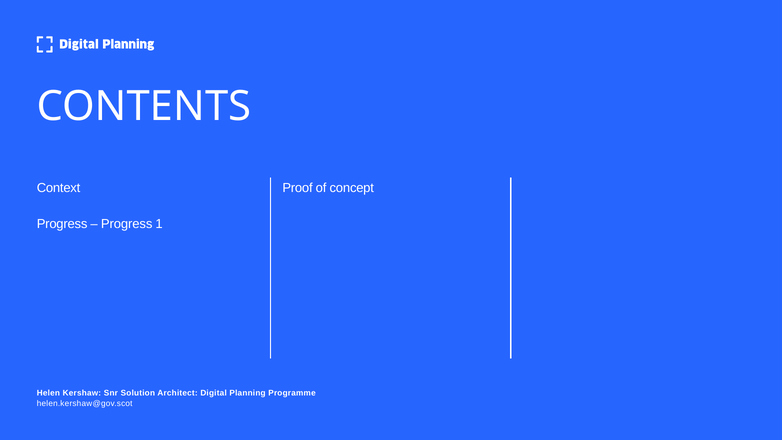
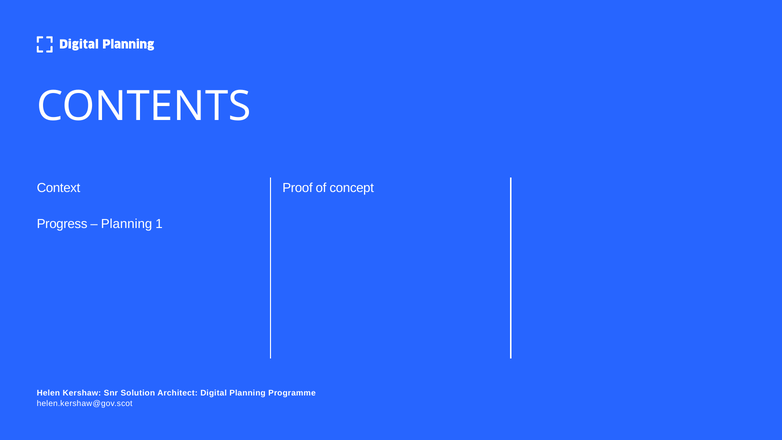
Progress at (127, 224): Progress -> Planning
